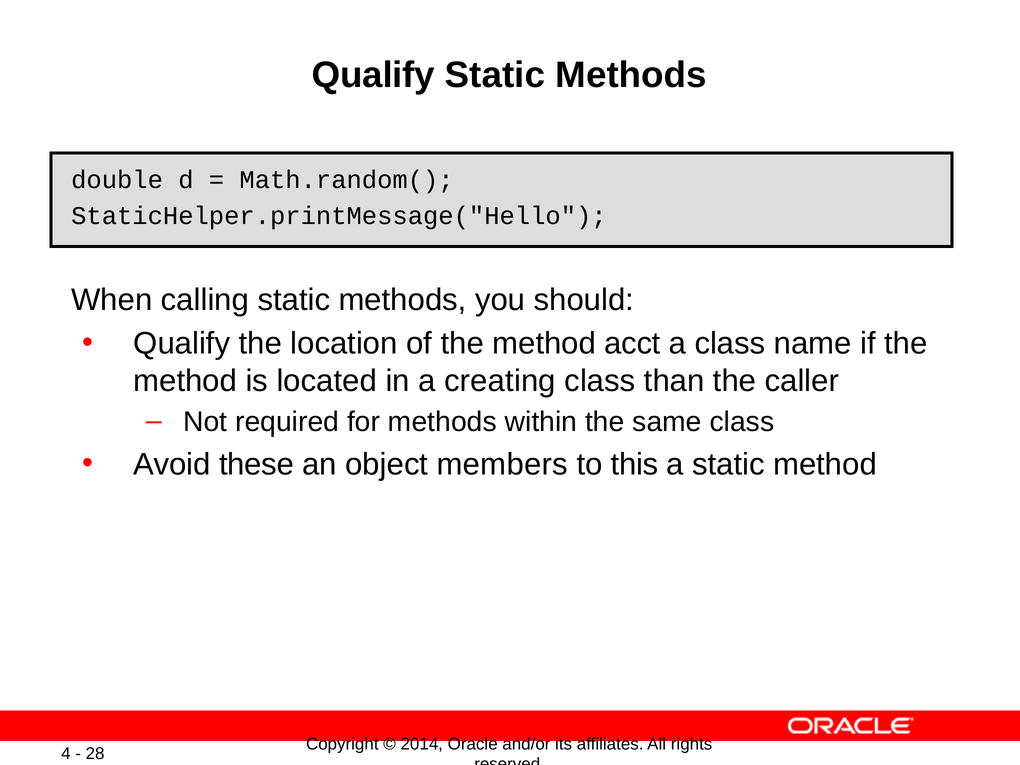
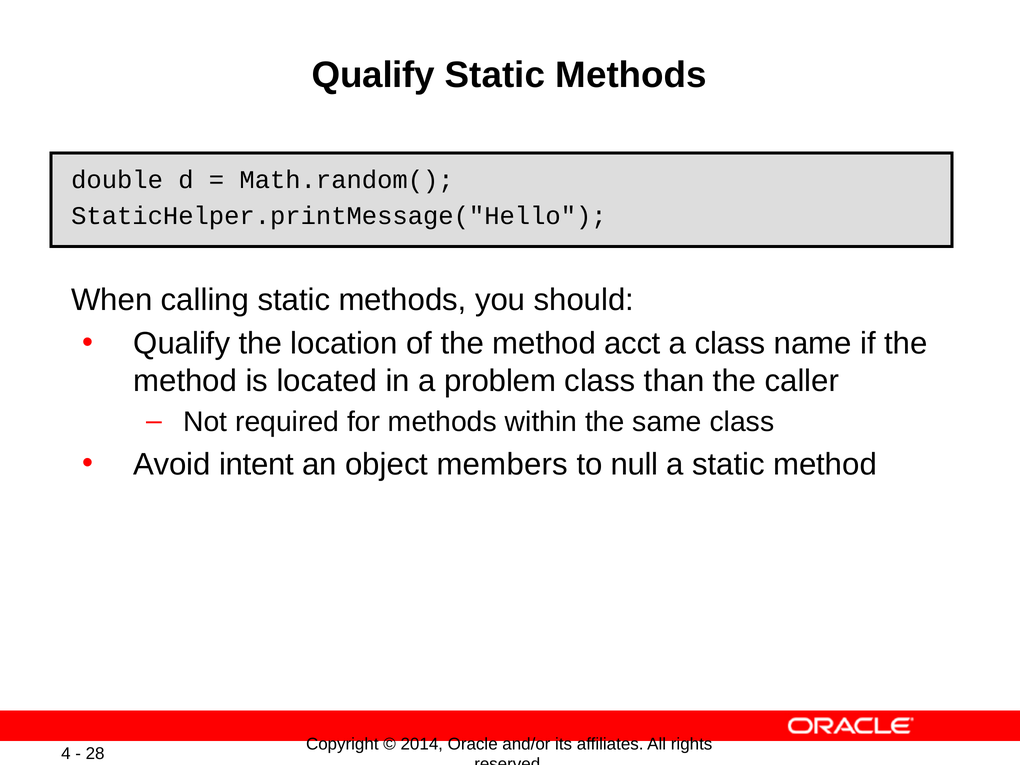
creating: creating -> problem
these: these -> intent
this: this -> null
